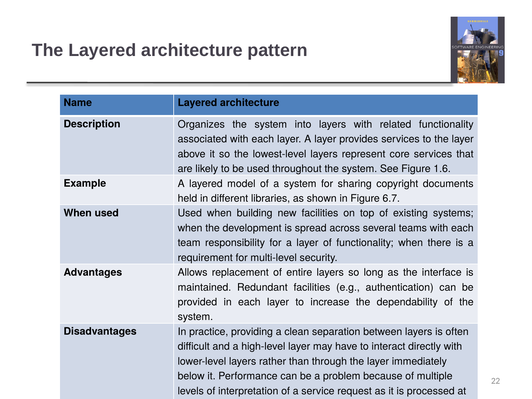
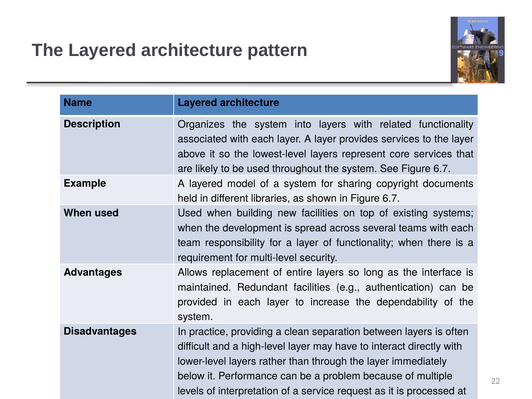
See Figure 1.6: 1.6 -> 6.7
